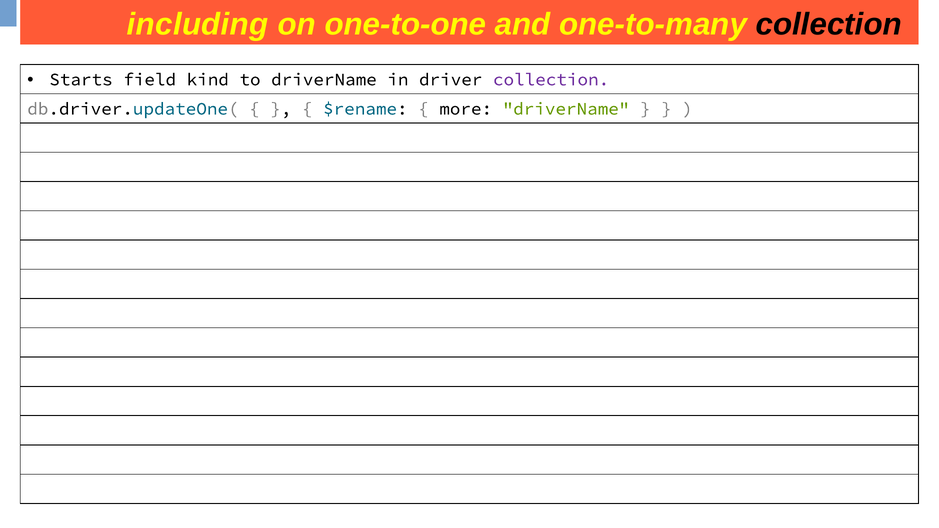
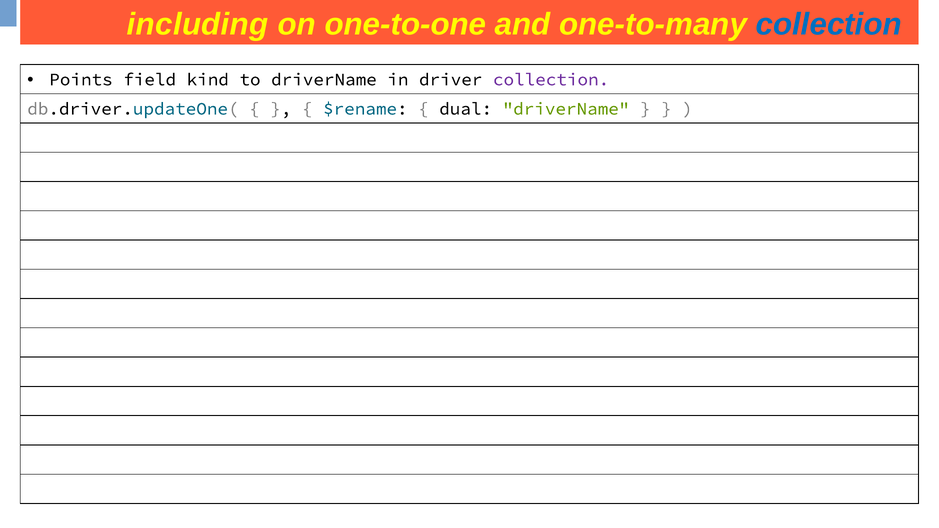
collection at (829, 24) colour: black -> blue
Starts: Starts -> Points
more: more -> dual
